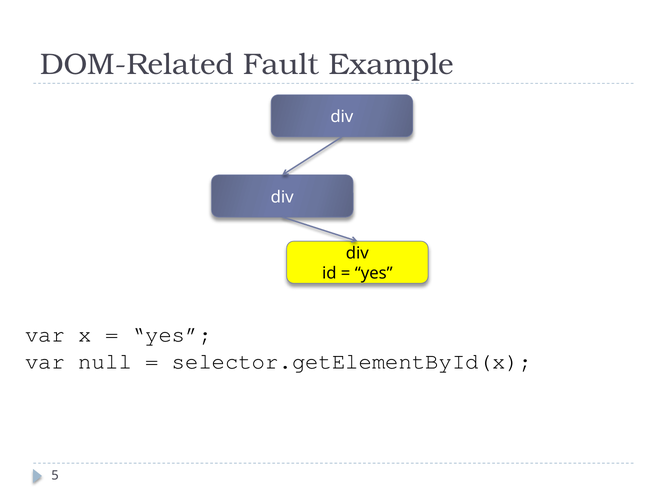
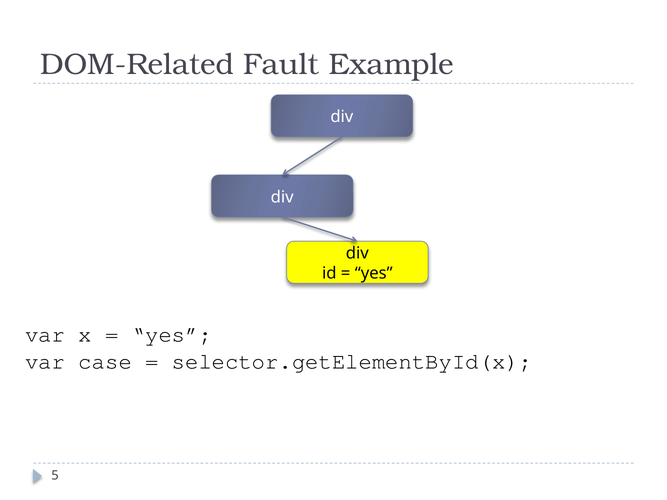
null: null -> case
